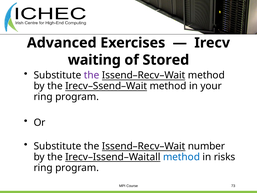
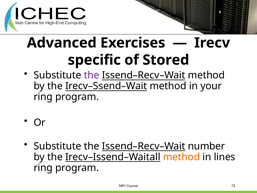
waiting: waiting -> specific
method at (181, 157) colour: blue -> orange
risks: risks -> lines
